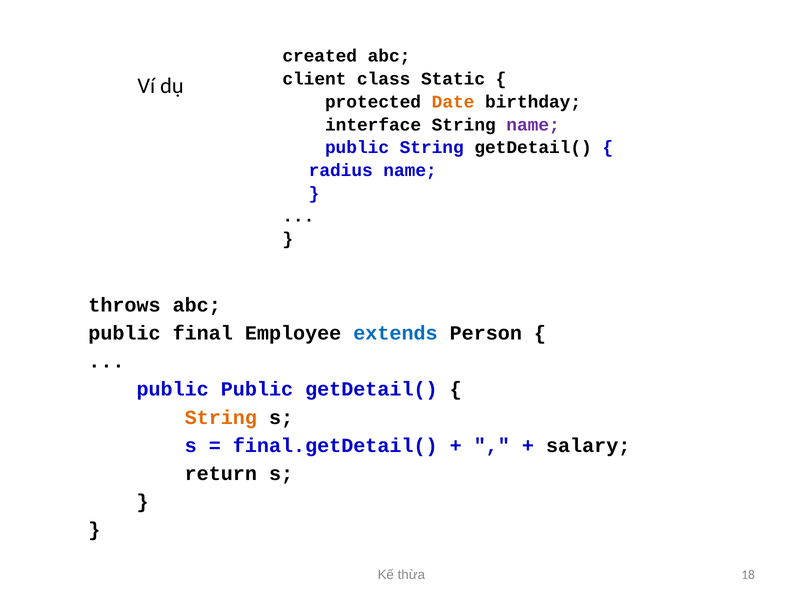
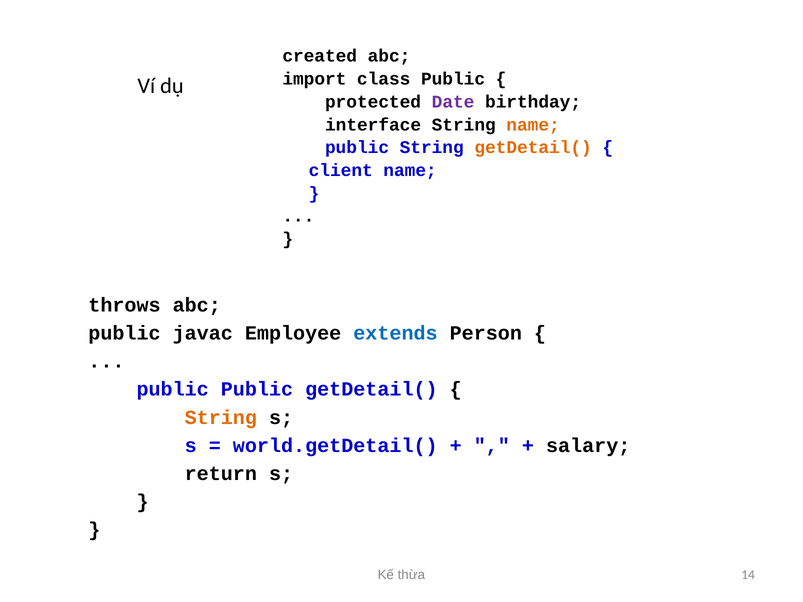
client: client -> import
class Static: Static -> Public
Date colour: orange -> purple
name at (533, 125) colour: purple -> orange
getDetail( at (533, 148) colour: black -> orange
radius: radius -> client
final: final -> javac
final.getDetail(: final.getDetail( -> world.getDetail(
18: 18 -> 14
